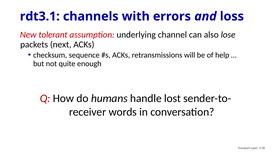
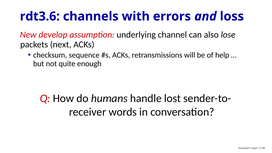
rdt3.1: rdt3.1 -> rdt3.6
tolerant: tolerant -> develop
